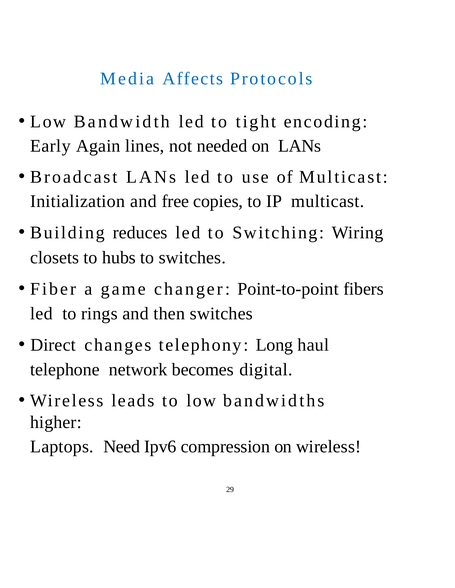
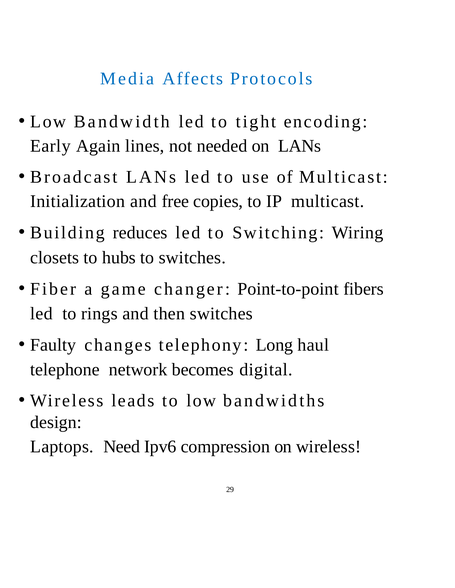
Direct: Direct -> Faulty
higher: higher -> design
